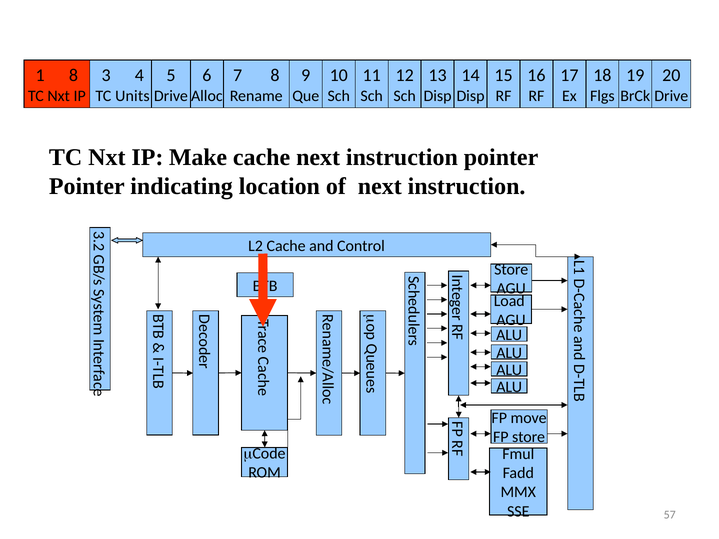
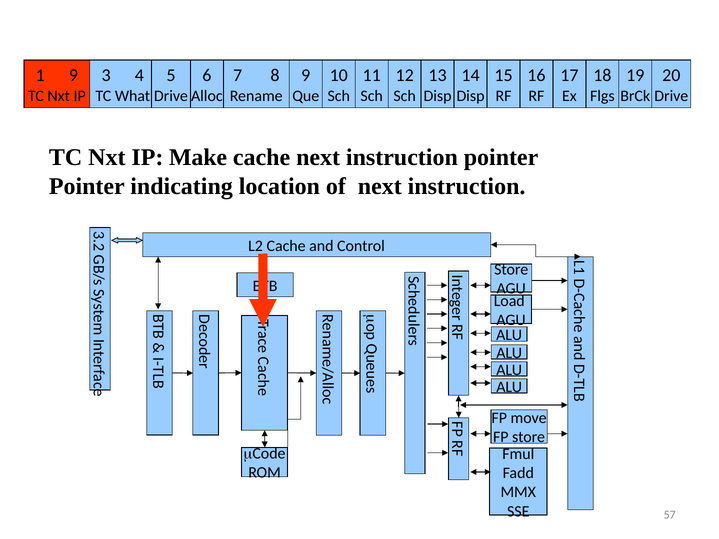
1 8: 8 -> 9
Units: Units -> What
